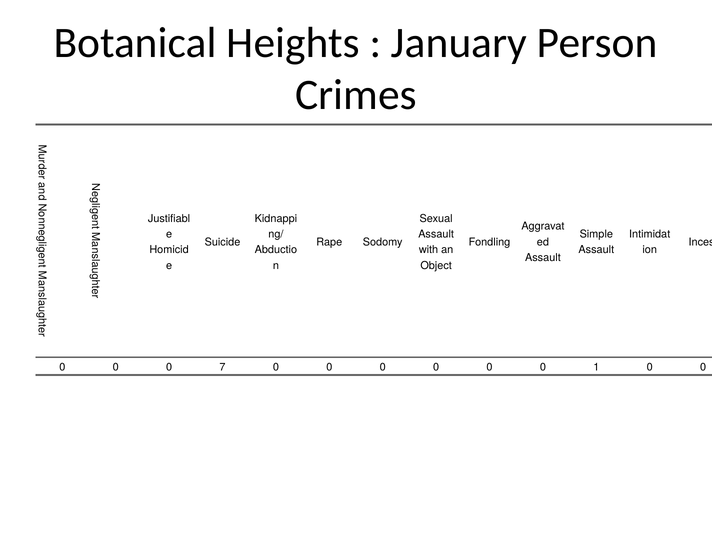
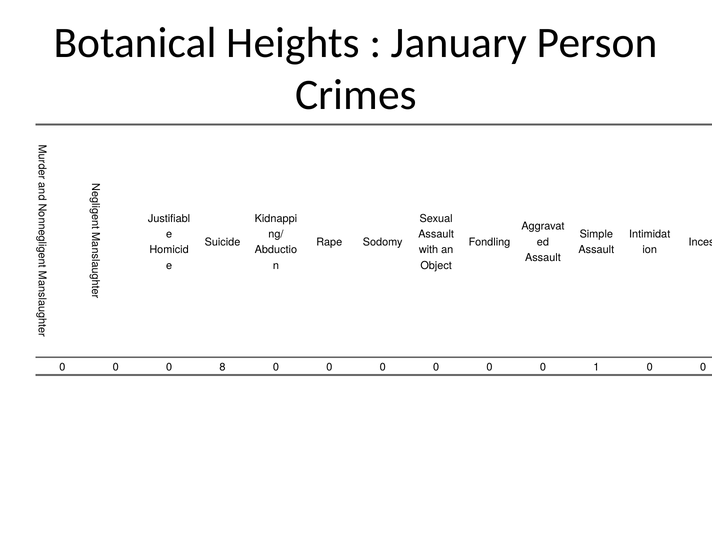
7: 7 -> 8
